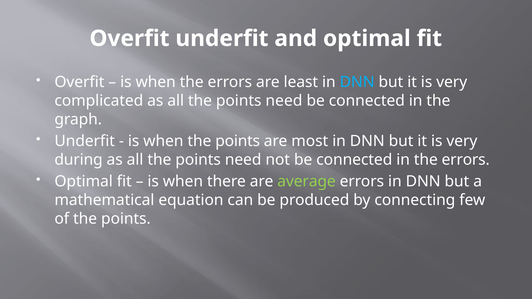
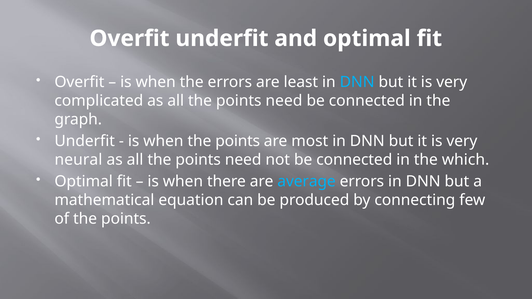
during: during -> neural
in the errors: errors -> which
average colour: light green -> light blue
